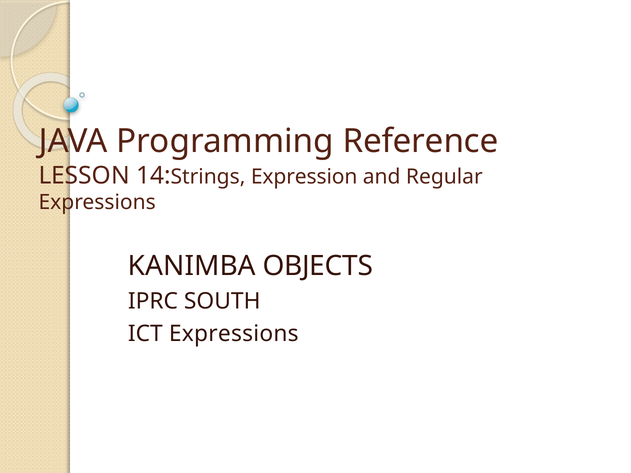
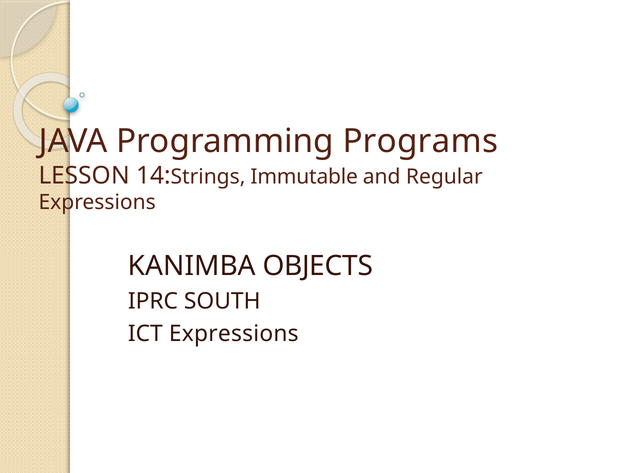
Reference: Reference -> Programs
Expression: Expression -> Immutable
